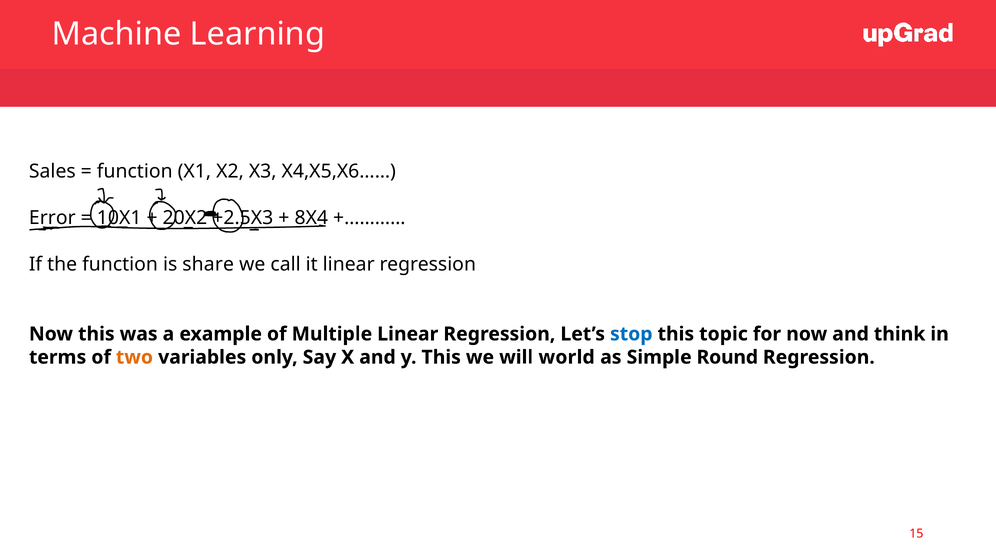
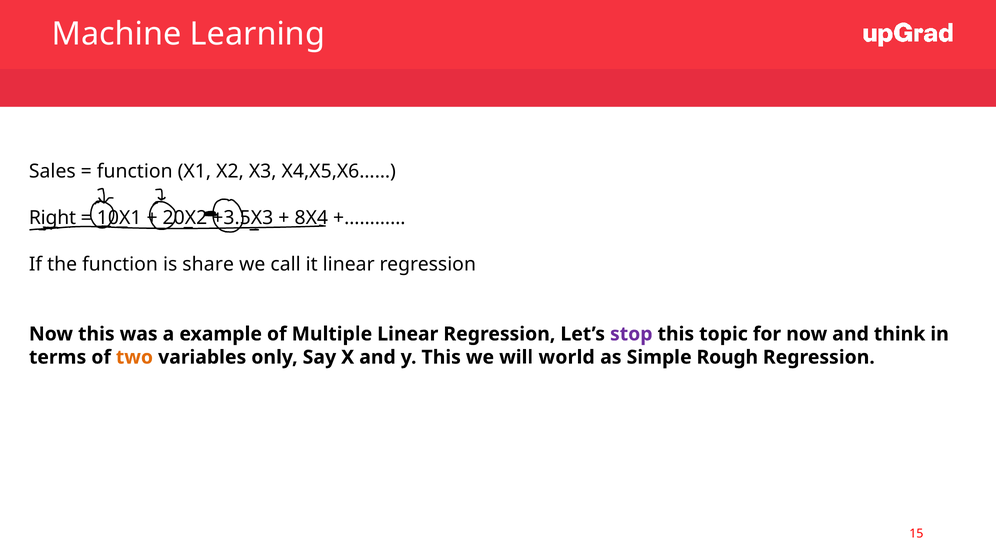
Error: Error -> Right
+2.5X3: +2.5X3 -> +3.5X3
stop colour: blue -> purple
Round: Round -> Rough
